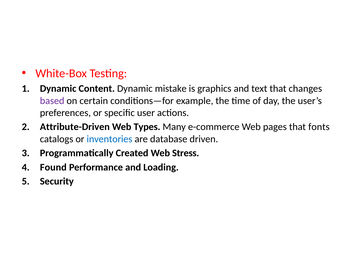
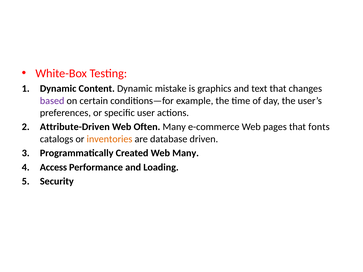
Types: Types -> Often
inventories colour: blue -> orange
Web Stress: Stress -> Many
Found: Found -> Access
